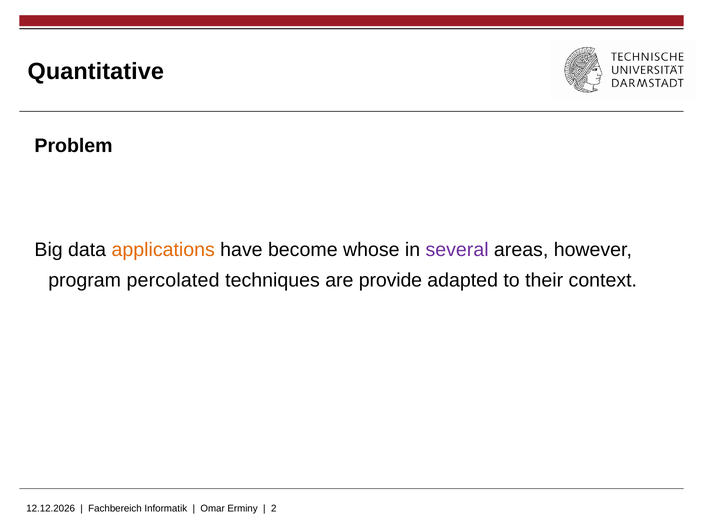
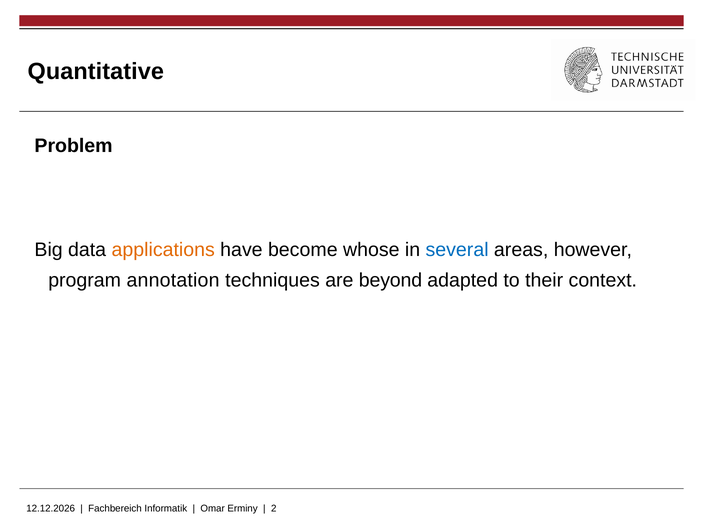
several colour: purple -> blue
percolated: percolated -> annotation
provide: provide -> beyond
